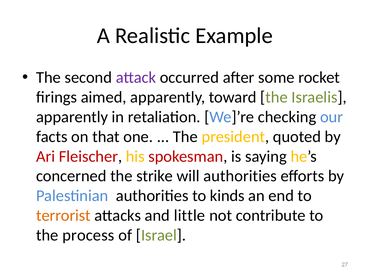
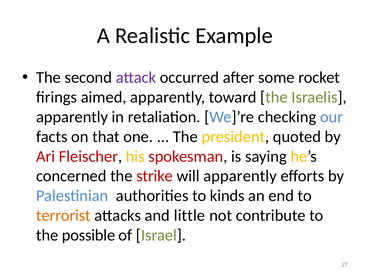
strike colour: black -> red
will authorities: authorities -> apparently
process: process -> possible
